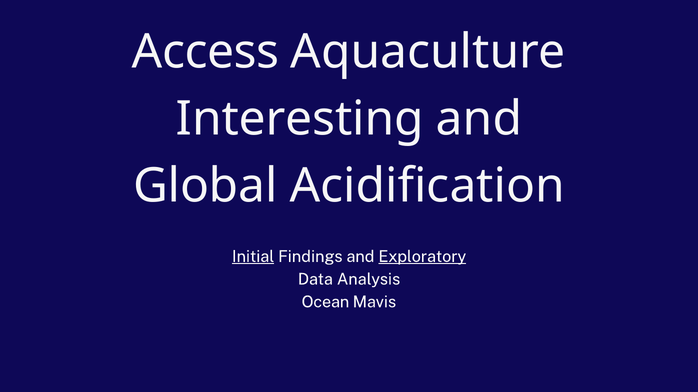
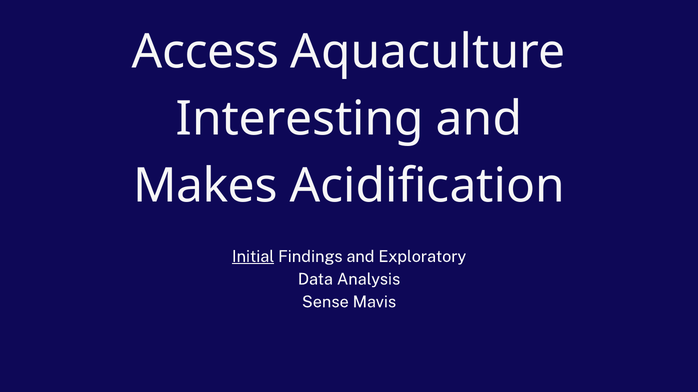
Global: Global -> Makes
Exploratory underline: present -> none
Ocean: Ocean -> Sense
